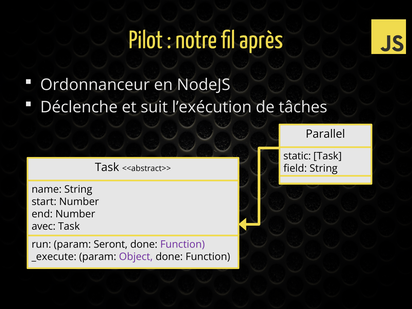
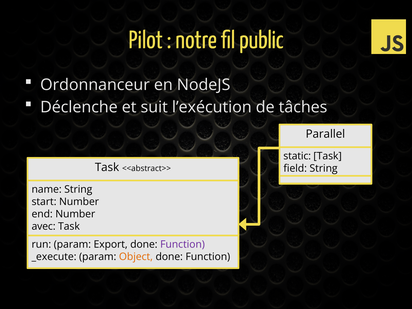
après: après -> public
Seront: Seront -> Export
Object colour: purple -> orange
